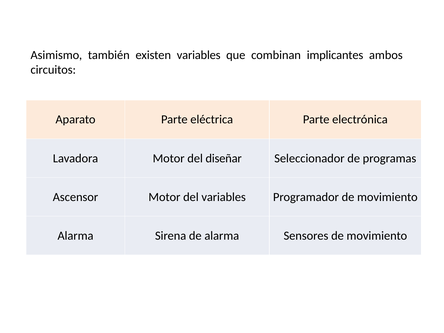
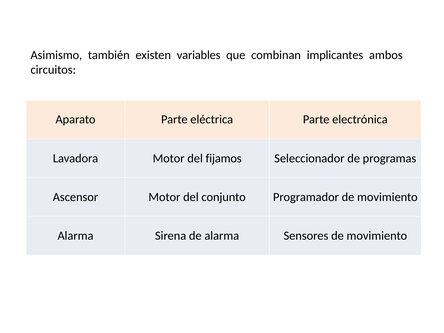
diseñar: diseñar -> fijamos
del variables: variables -> conjunto
